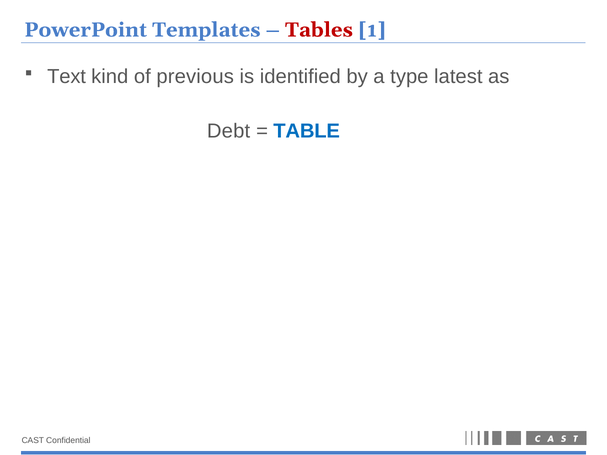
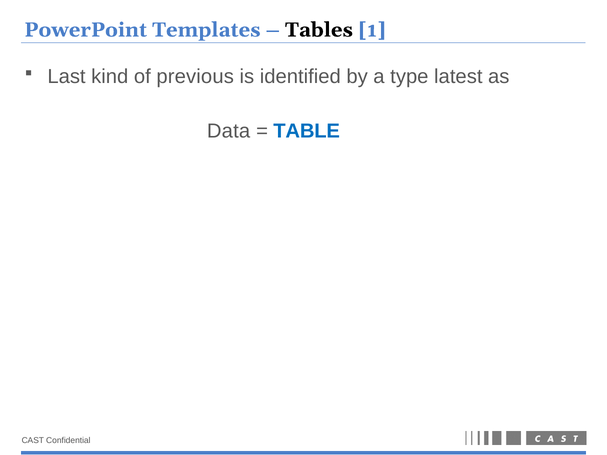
Tables colour: red -> black
Text: Text -> Last
Debt: Debt -> Data
